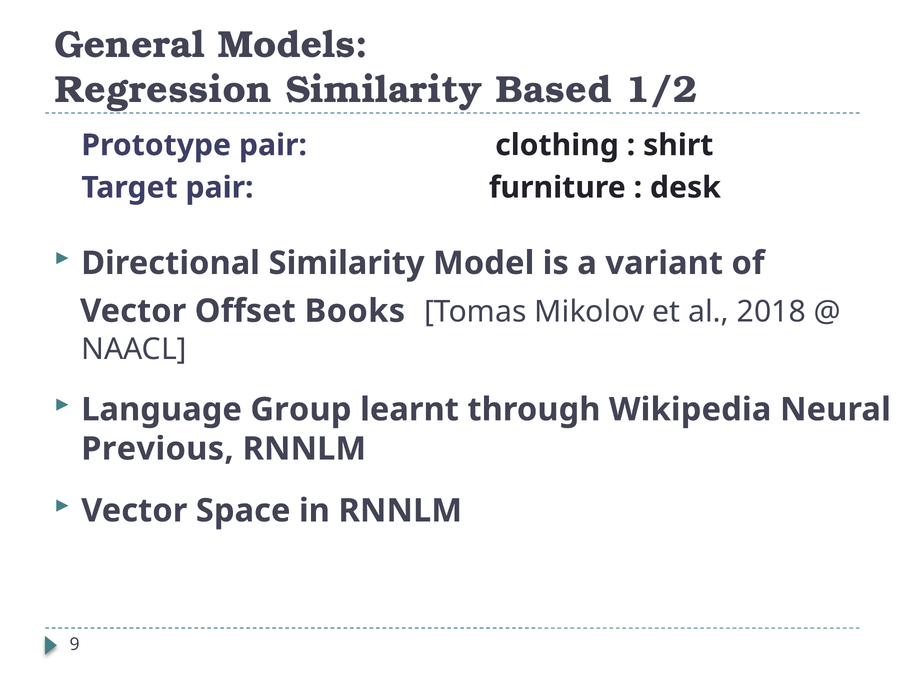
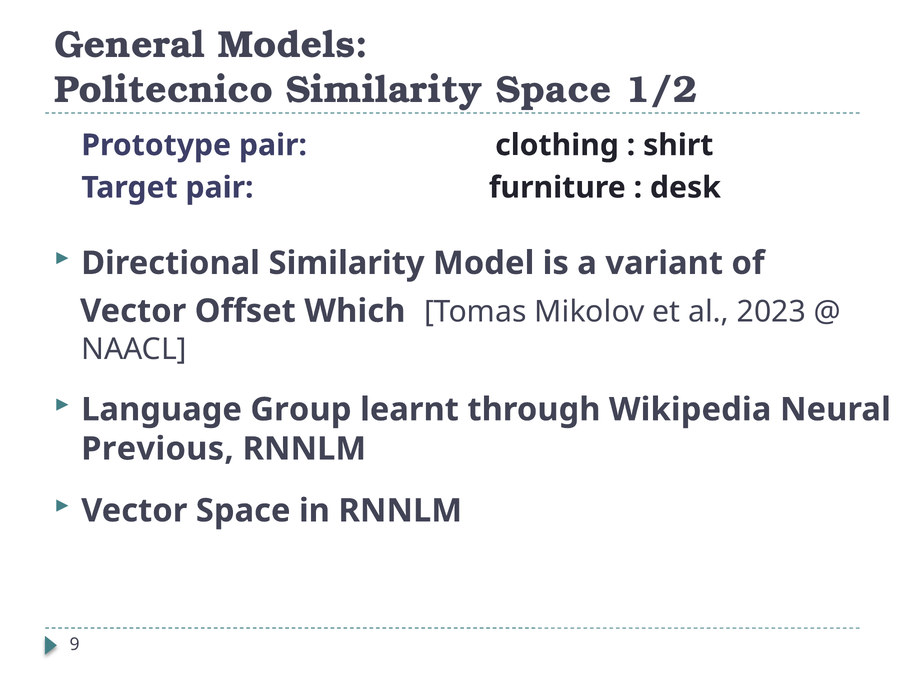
Regression: Regression -> Politecnico
Similarity Based: Based -> Space
Books: Books -> Which
2018: 2018 -> 2023
